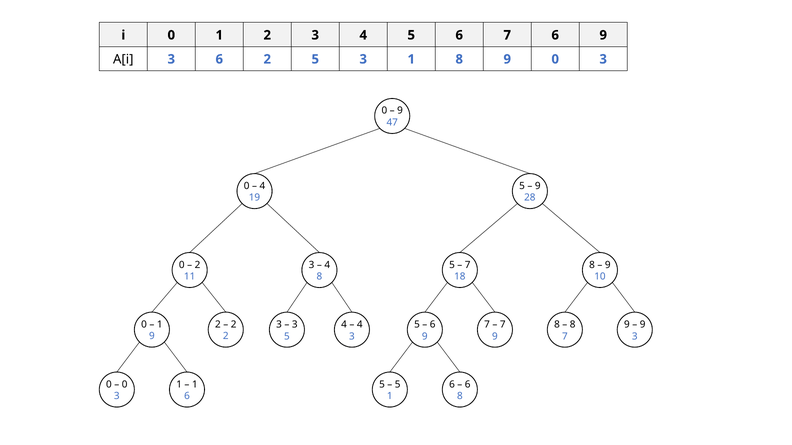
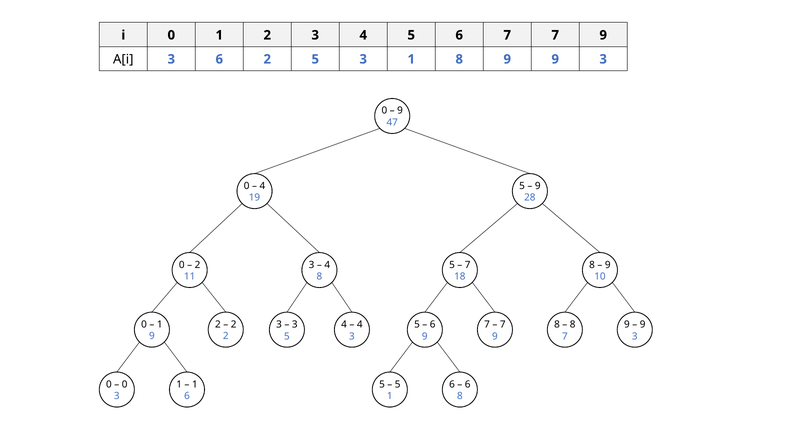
7 6: 6 -> 7
9 0: 0 -> 9
